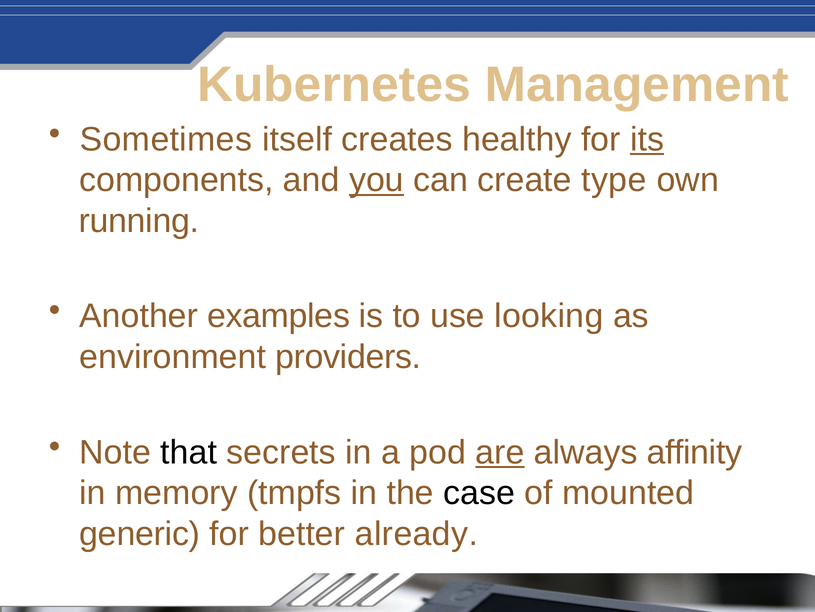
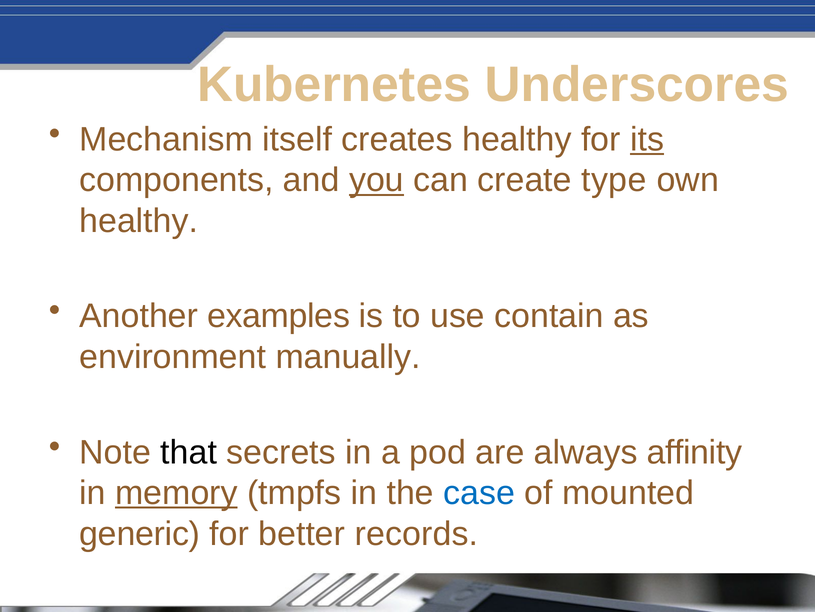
Management: Management -> Underscores
Sometimes: Sometimes -> Mechanism
running at (139, 221): running -> healthy
looking: looking -> contain
providers: providers -> manually
are underline: present -> none
memory underline: none -> present
case colour: black -> blue
already: already -> records
